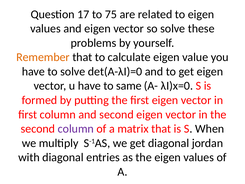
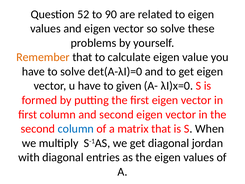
17: 17 -> 52
75: 75 -> 90
same: same -> given
column at (76, 129) colour: purple -> blue
